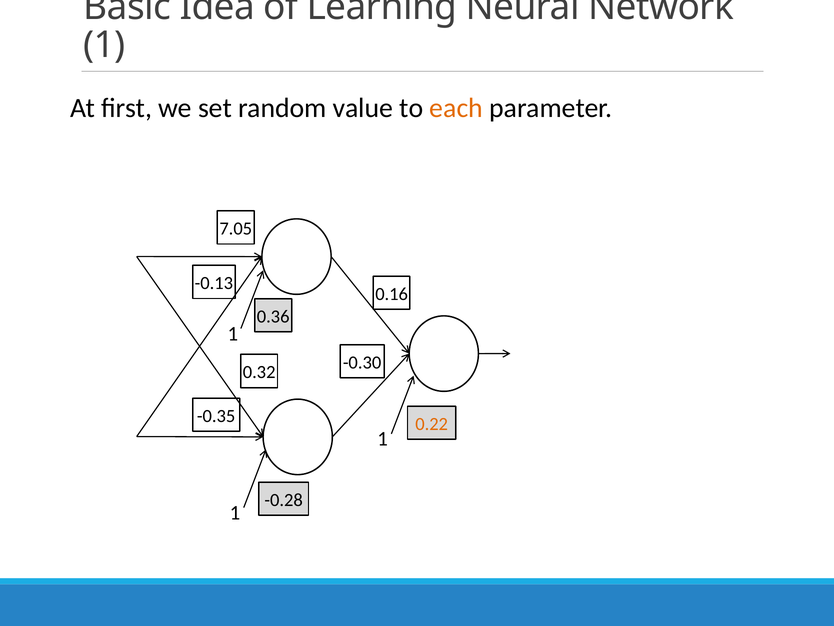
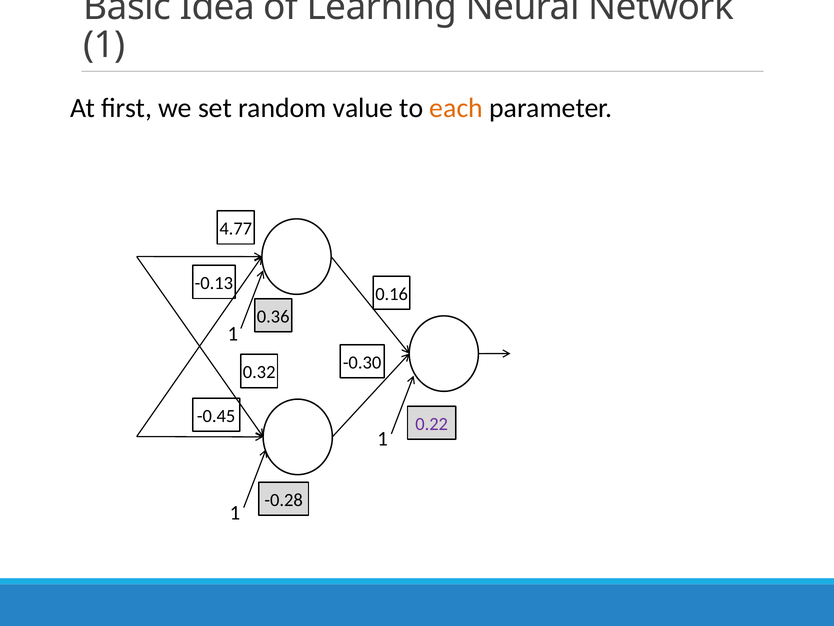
7.05: 7.05 -> 4.77
-0.35: -0.35 -> -0.45
0.22 colour: orange -> purple
